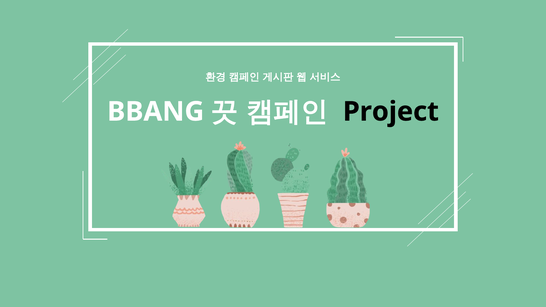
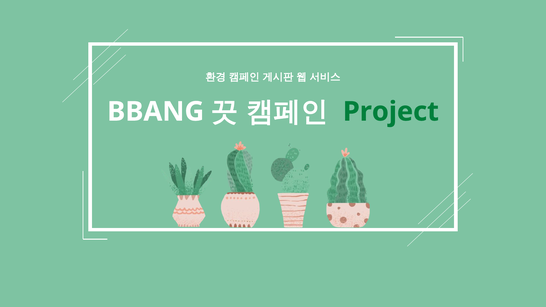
Project colour: black -> green
